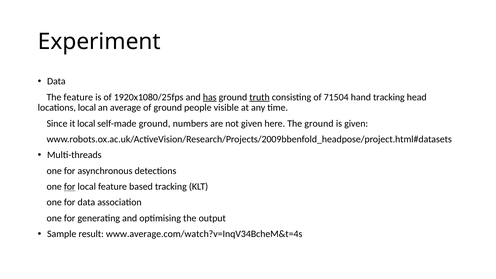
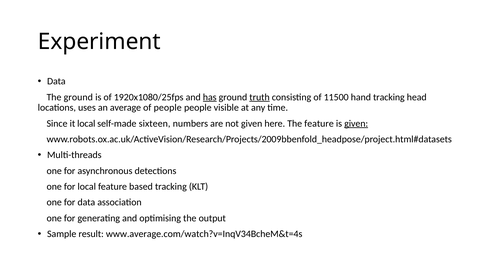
The feature: feature -> ground
71504: 71504 -> 11500
locations local: local -> uses
of ground: ground -> people
self-made ground: ground -> sixteen
The ground: ground -> feature
given at (356, 124) underline: none -> present
for at (70, 187) underline: present -> none
